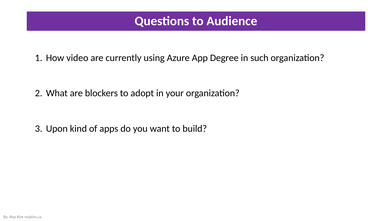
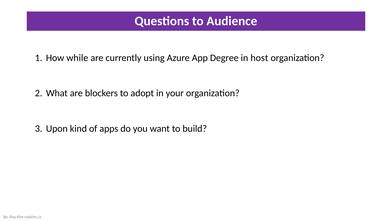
video: video -> while
such: such -> host
